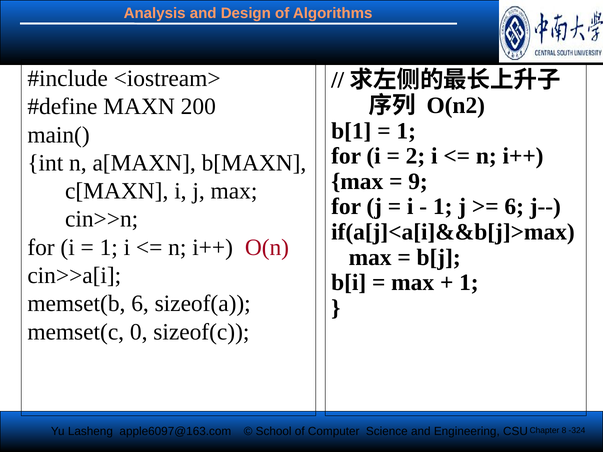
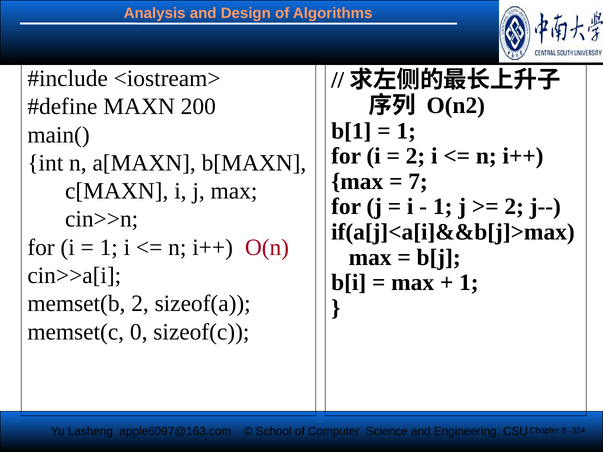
9: 9 -> 7
6 at (514, 207): 6 -> 2
memset(b 6: 6 -> 2
